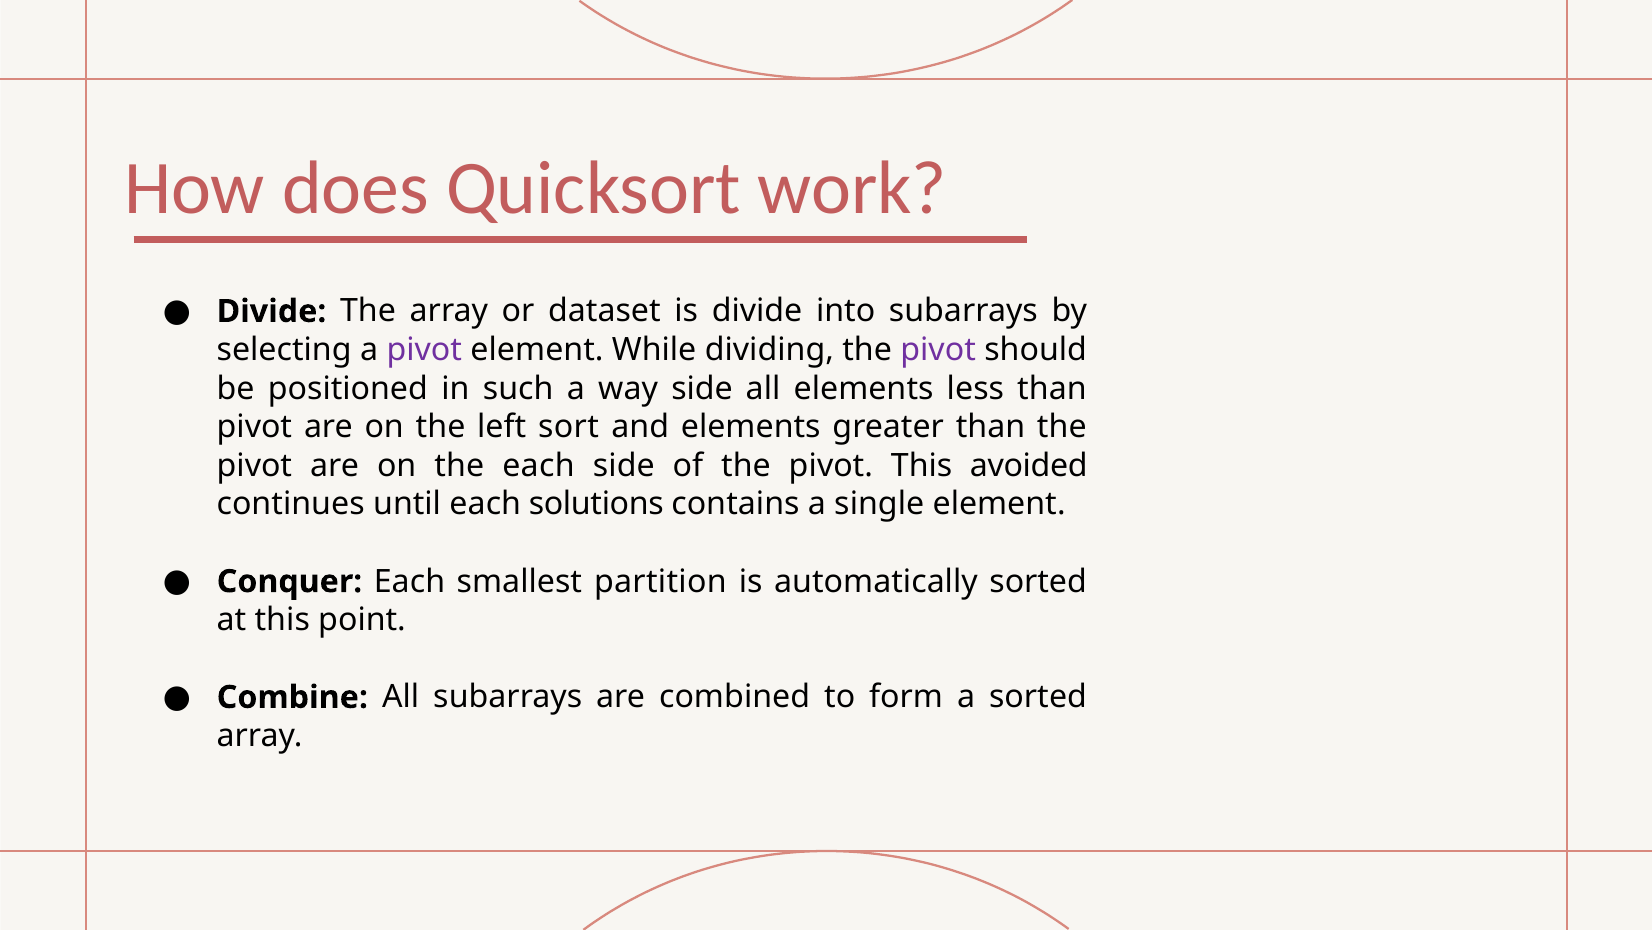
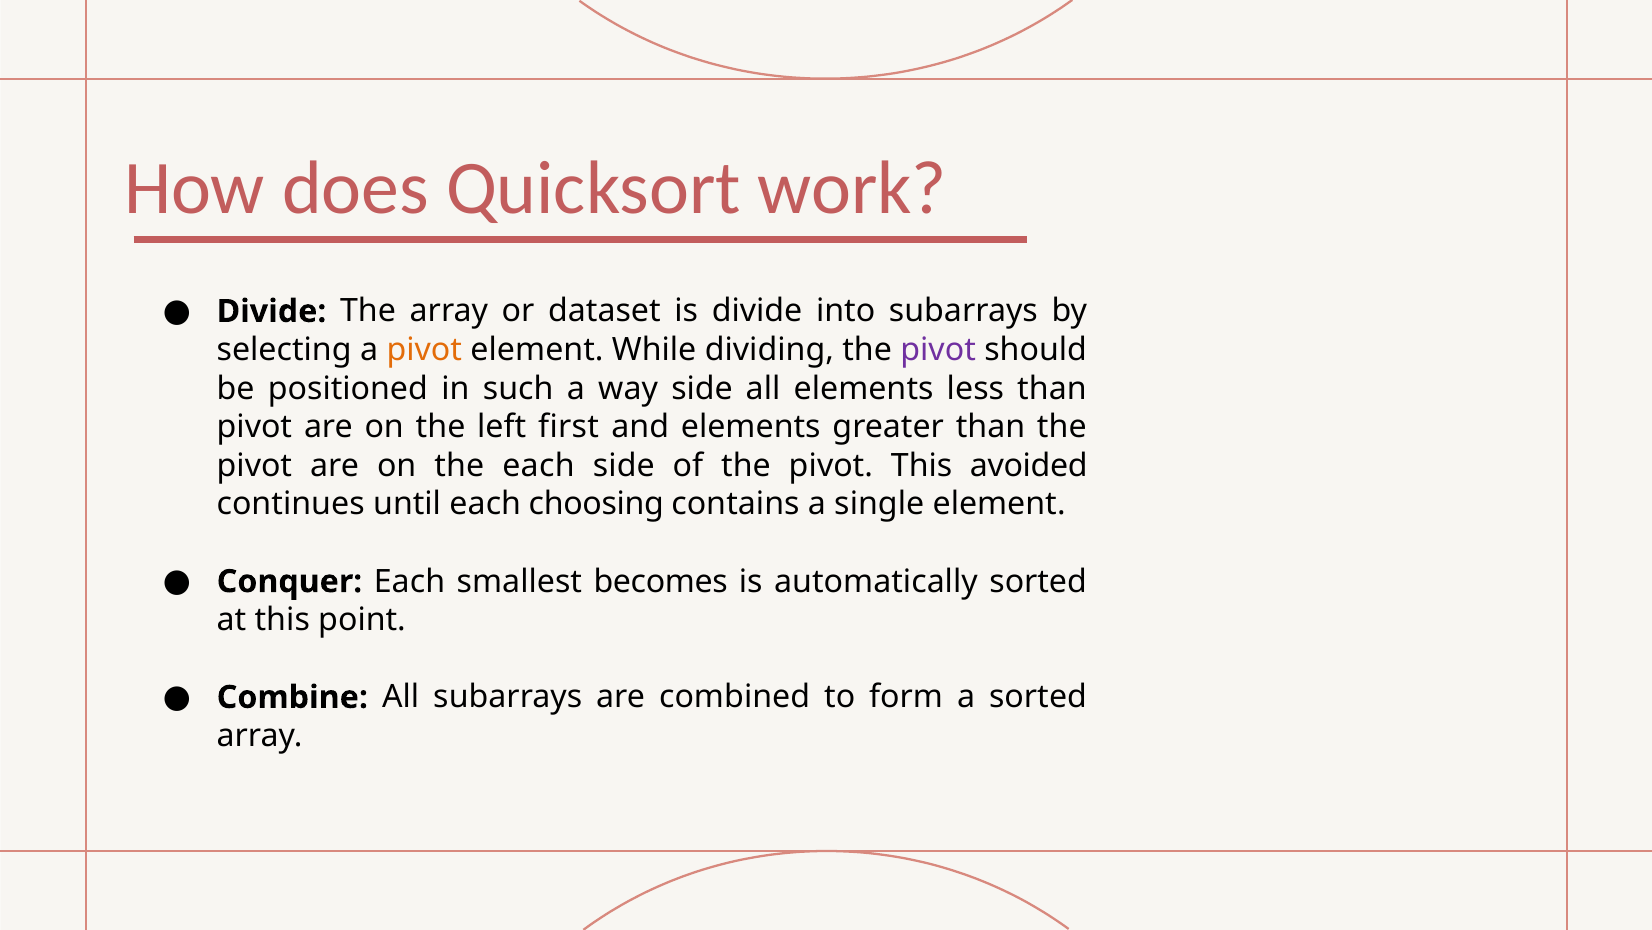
pivot at (424, 350) colour: purple -> orange
sort: sort -> first
solutions: solutions -> choosing
partition: partition -> becomes
